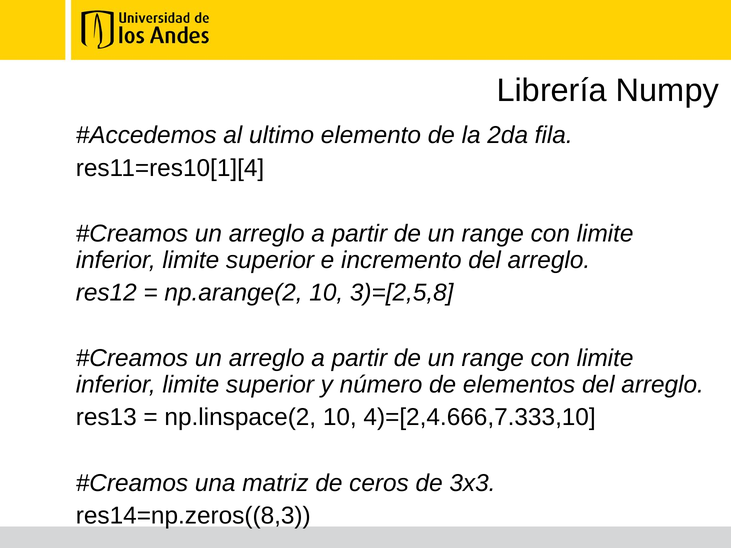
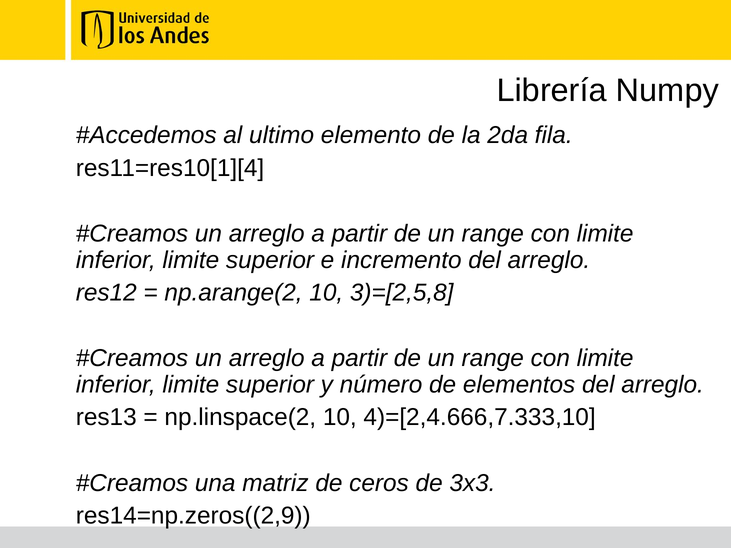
res14=np.zeros((8,3: res14=np.zeros((8,3 -> res14=np.zeros((2,9
